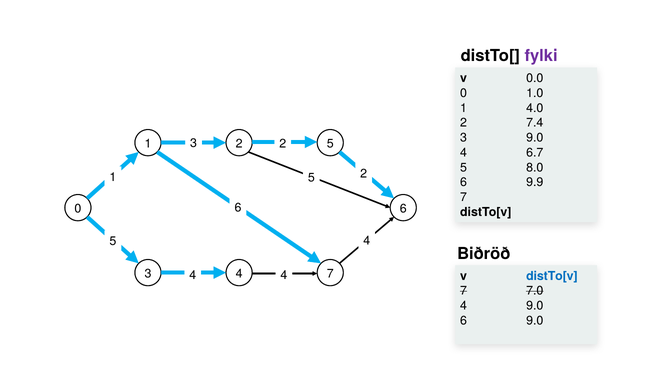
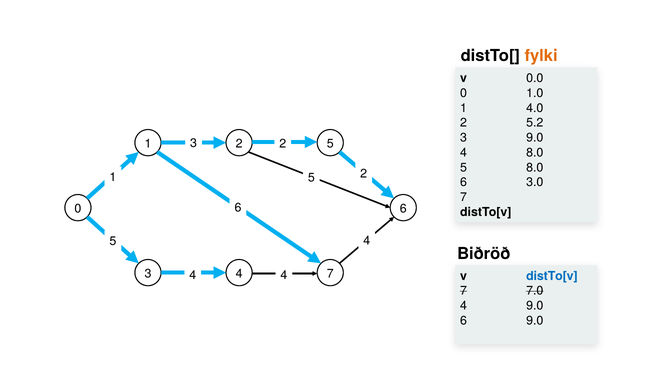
fylki colour: purple -> orange
7.4: 7.4 -> 5.2
6.7 at (535, 153): 6.7 -> 8.0
9.9: 9.9 -> 3.0
